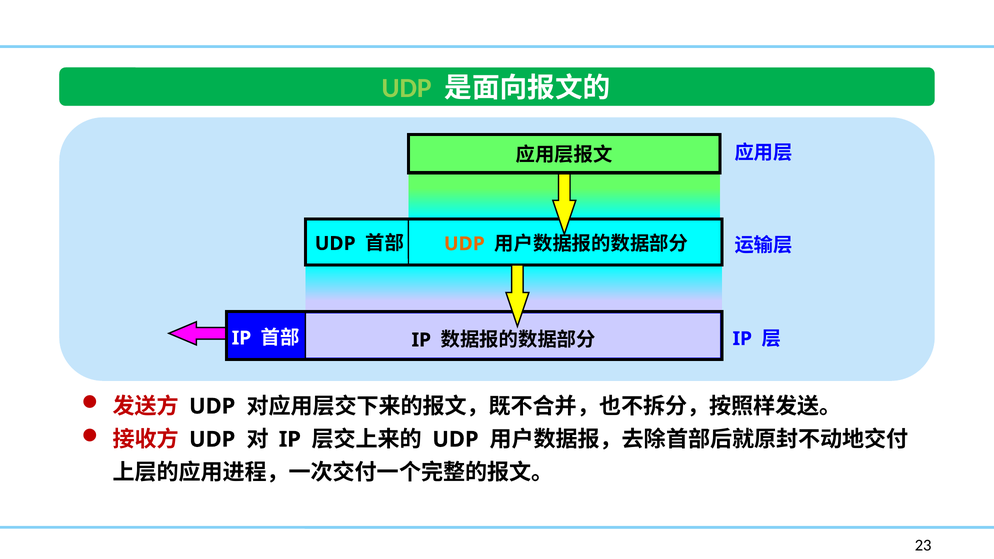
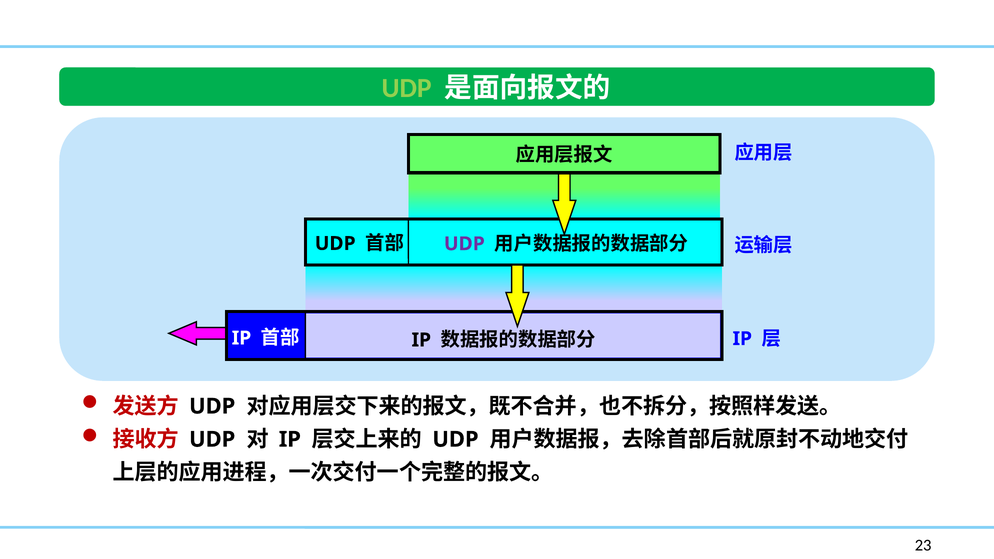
UDP at (464, 244) colour: orange -> purple
